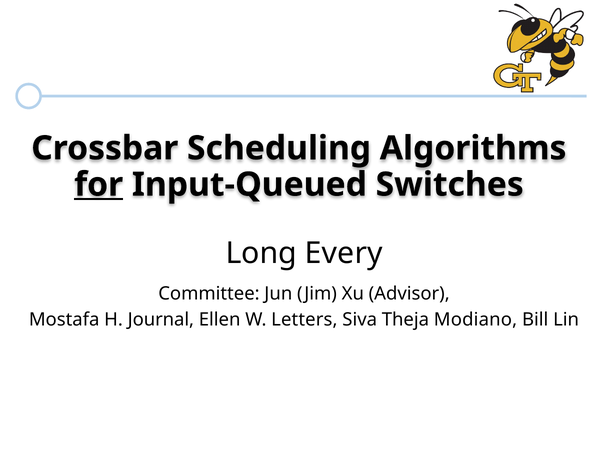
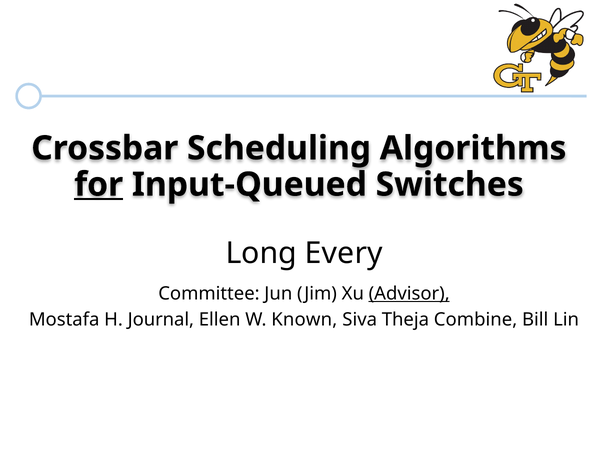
Advisor underline: none -> present
Letters: Letters -> Known
Modiano: Modiano -> Combine
